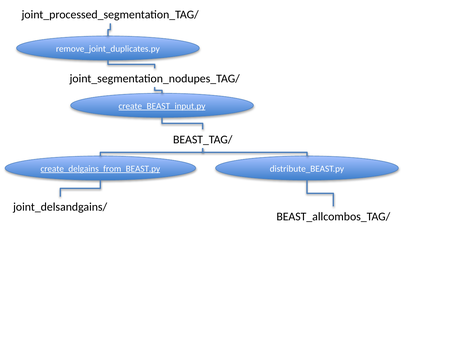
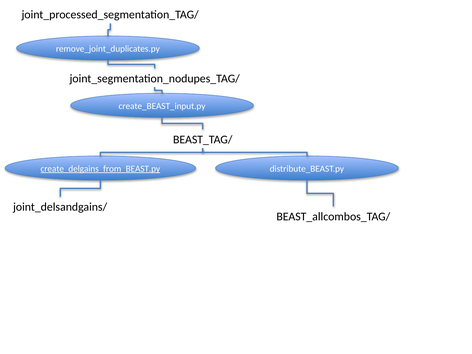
create_BEAST_input.py underline: present -> none
